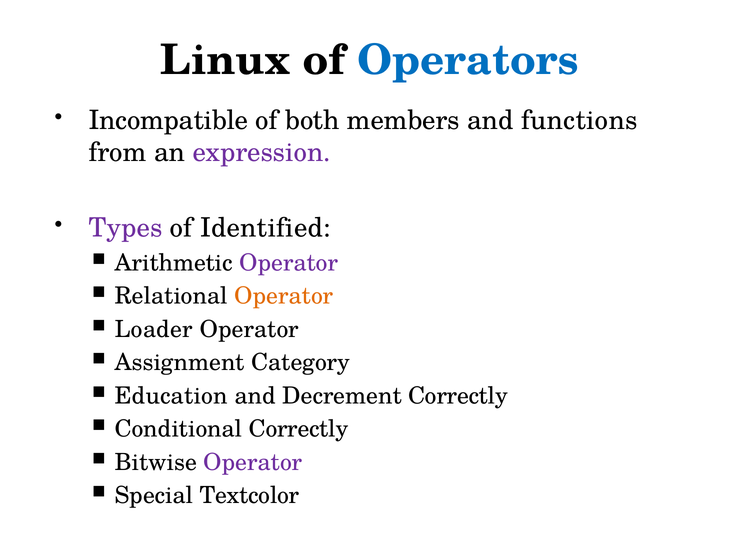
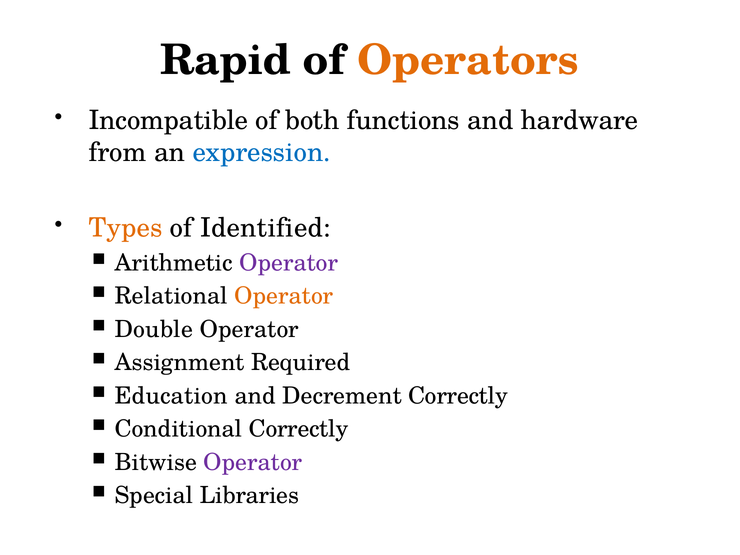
Linux: Linux -> Rapid
Operators colour: blue -> orange
members: members -> functions
functions: functions -> hardware
expression colour: purple -> blue
Types colour: purple -> orange
Loader: Loader -> Double
Category: Category -> Required
Textcolor: Textcolor -> Libraries
